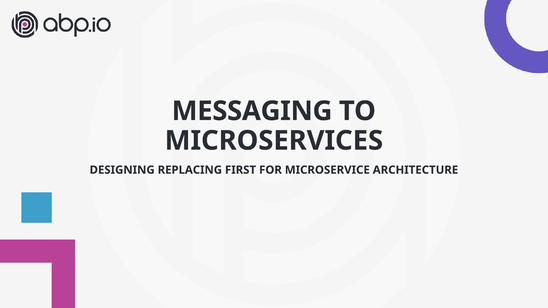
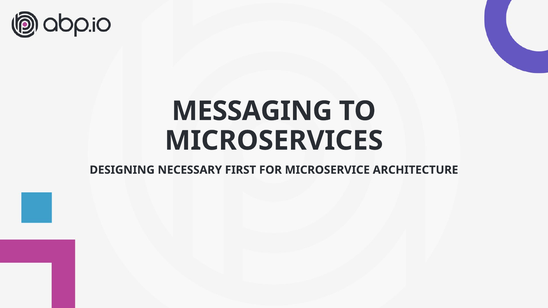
REPLACING: REPLACING -> NECESSARY
